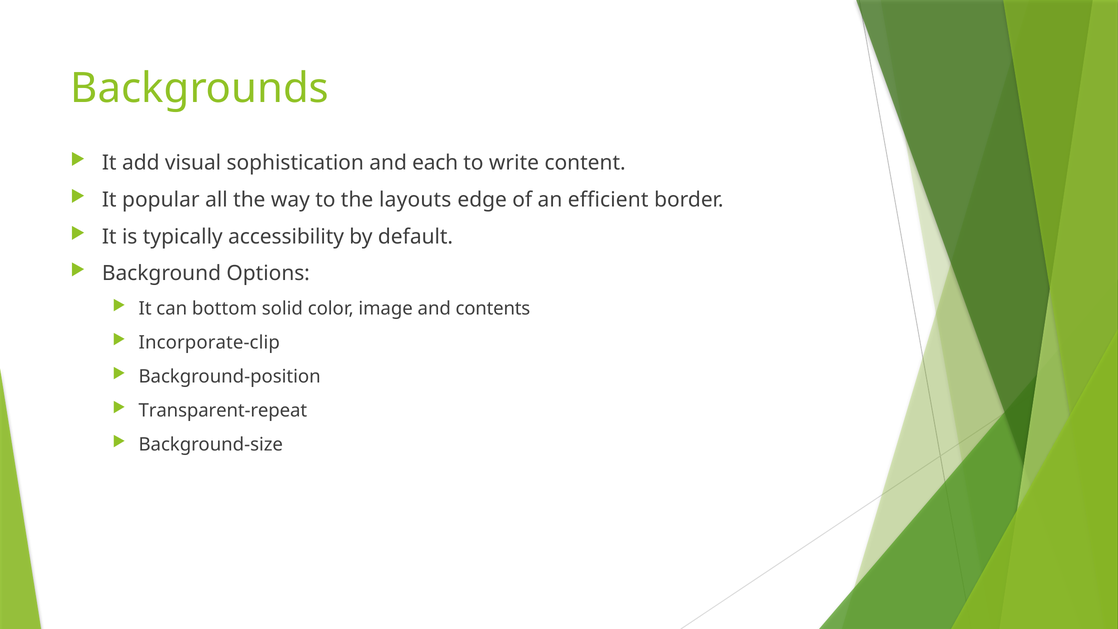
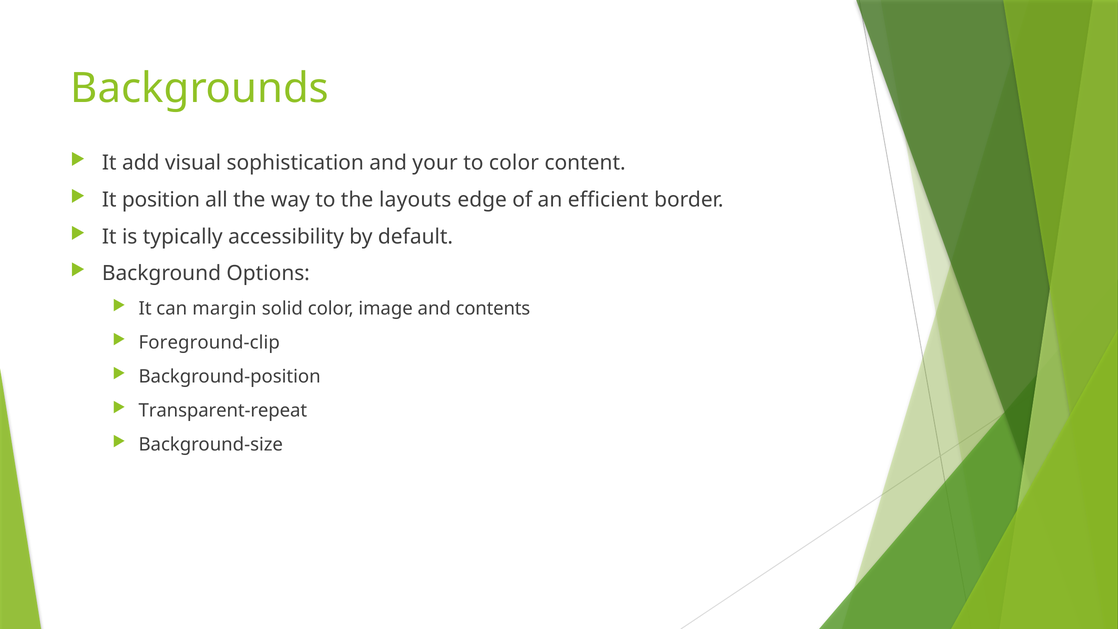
each: each -> your
to write: write -> color
popular: popular -> position
bottom: bottom -> margin
Incorporate-clip: Incorporate-clip -> Foreground-clip
